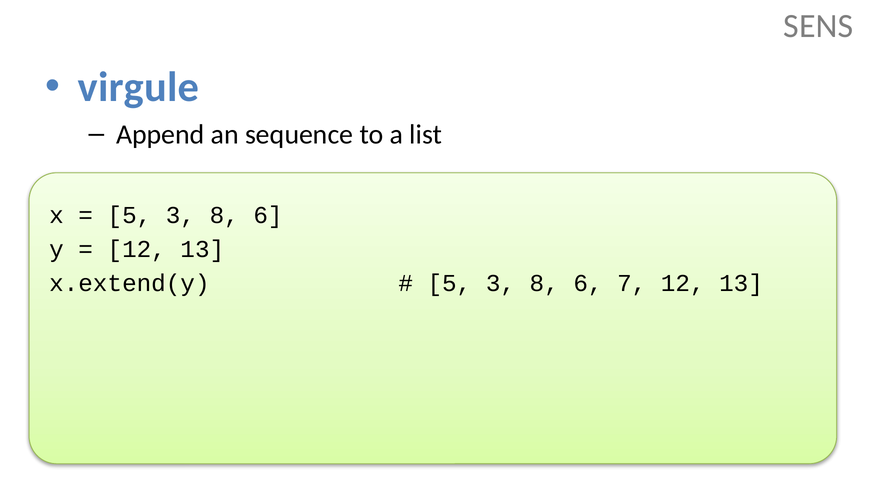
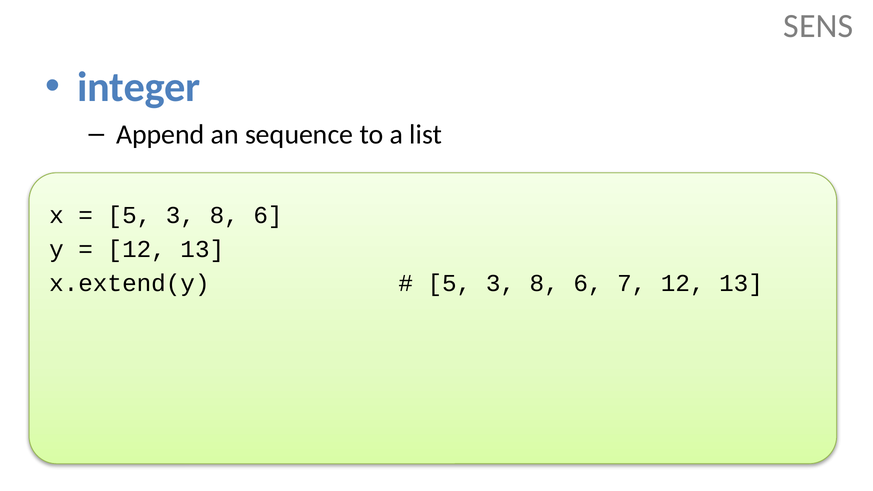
virgule: virgule -> integer
